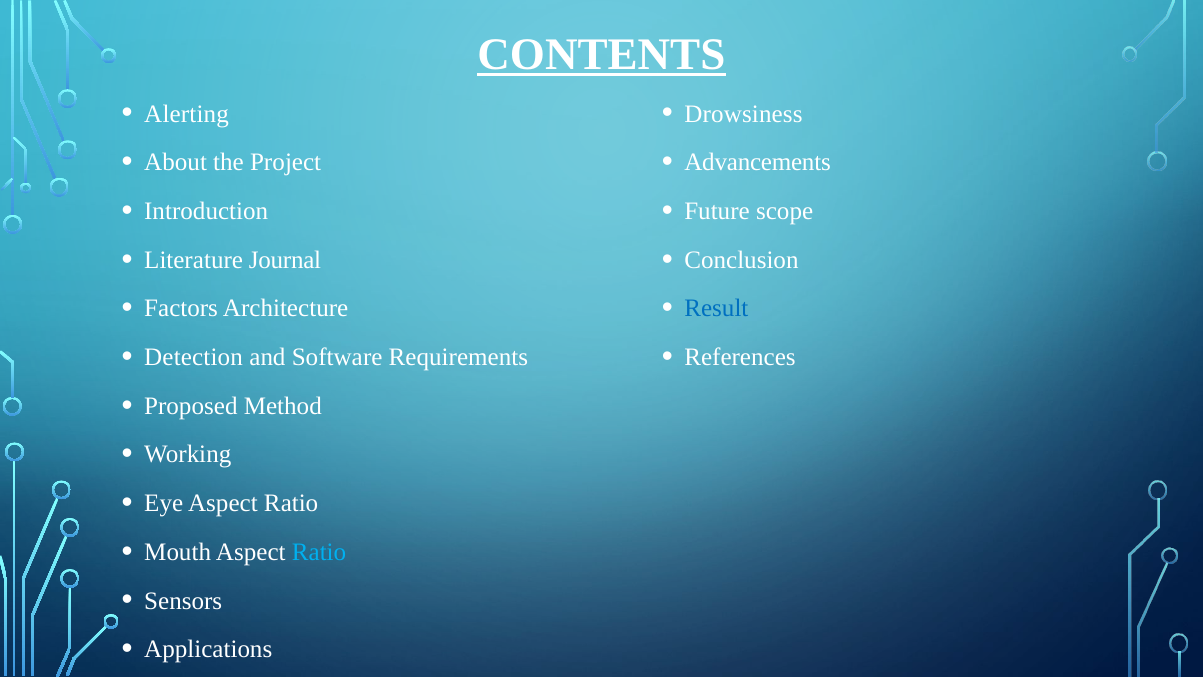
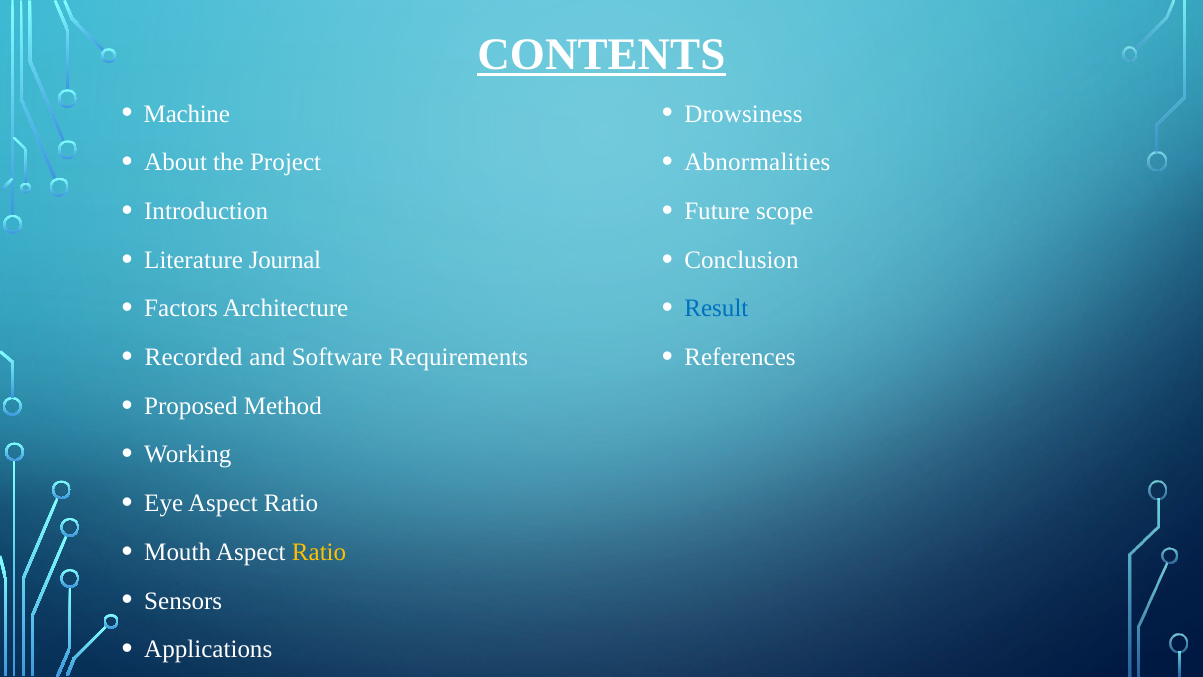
Alerting: Alerting -> Machine
Advancements: Advancements -> Abnormalities
Detection: Detection -> Recorded
Ratio at (319, 552) colour: light blue -> yellow
